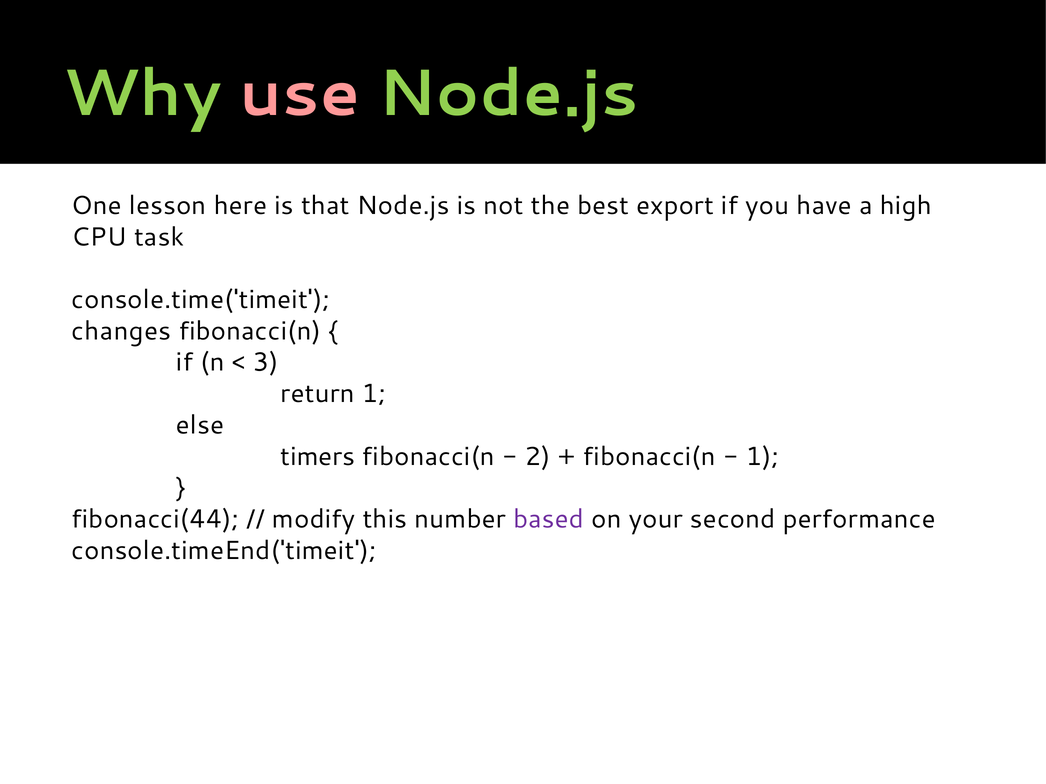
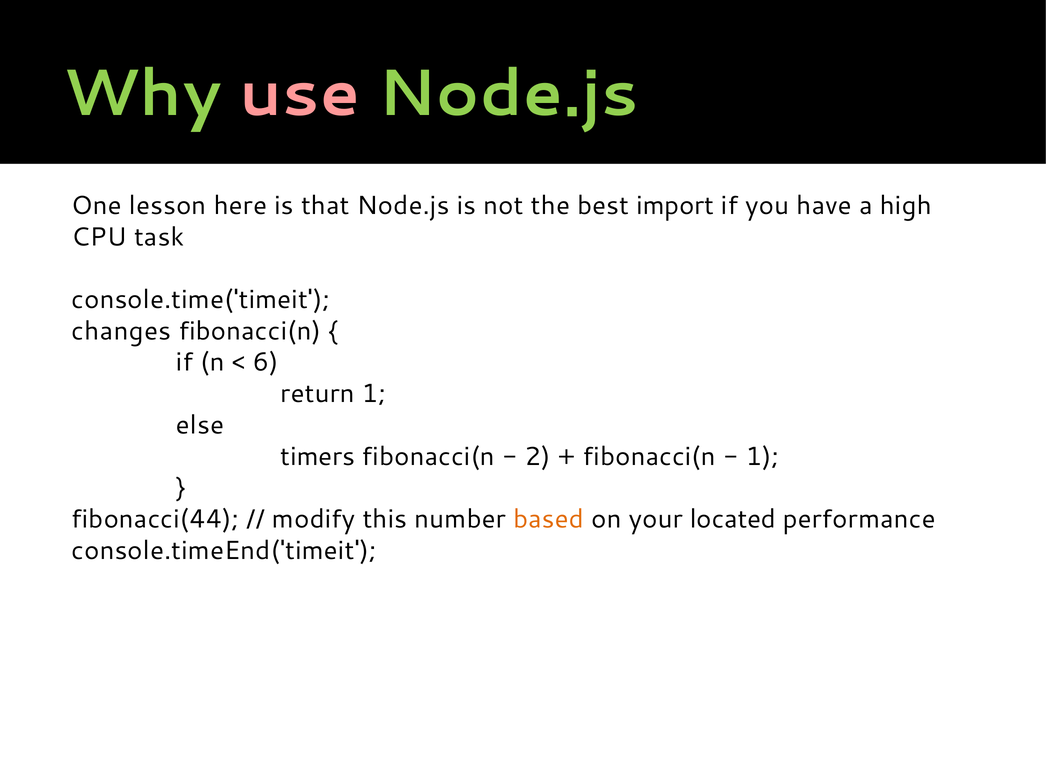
export: export -> import
3: 3 -> 6
based colour: purple -> orange
second: second -> located
